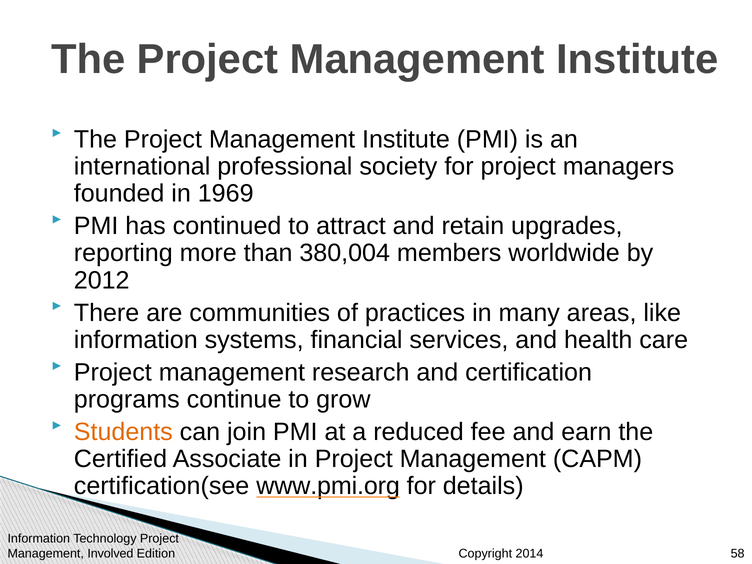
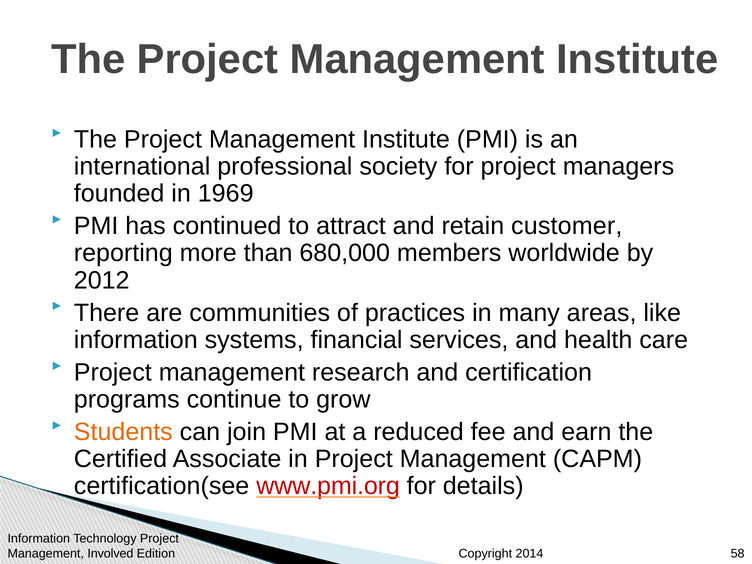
upgrades: upgrades -> customer
380,004: 380,004 -> 680,000
www.pmi.org colour: black -> red
